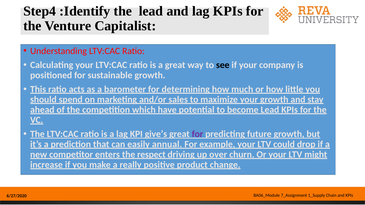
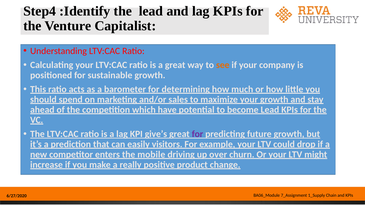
see colour: black -> orange
annual: annual -> visitors
respect: respect -> mobile
